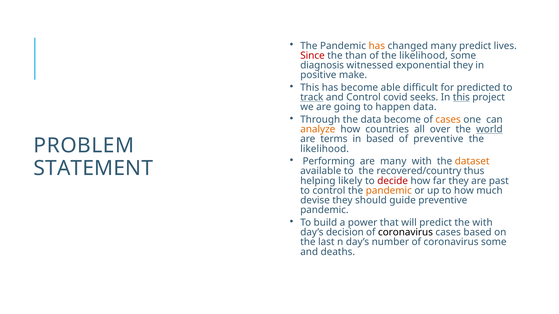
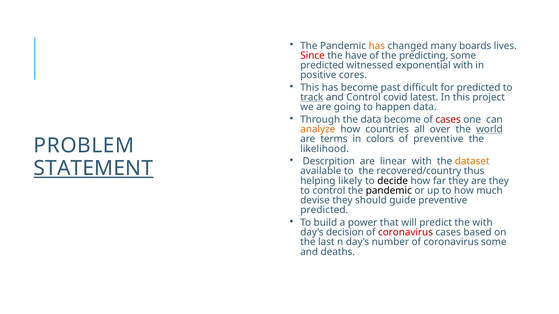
many predict: predict -> boards
than: than -> have
of the likelihood: likelihood -> predicting
diagnosis at (322, 65): diagnosis -> predicted
exponential they: they -> with
make: make -> cores
able: able -> past
seeks: seeks -> latest
this at (461, 97) underline: present -> none
cases at (448, 120) colour: orange -> red
in based: based -> colors
Performing: Performing -> Descrpition
are many: many -> linear
STATEMENT underline: none -> present
decide colour: red -> black
are past: past -> they
pandemic at (389, 191) colour: orange -> black
pandemic at (324, 210): pandemic -> predicted
coronavirus at (405, 233) colour: black -> red
